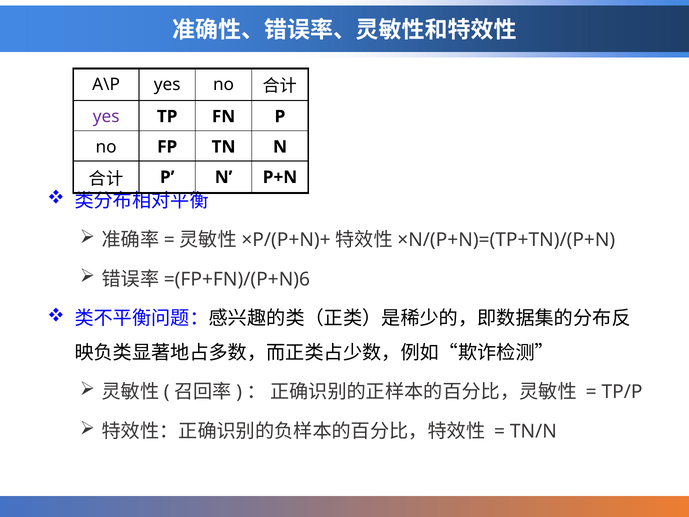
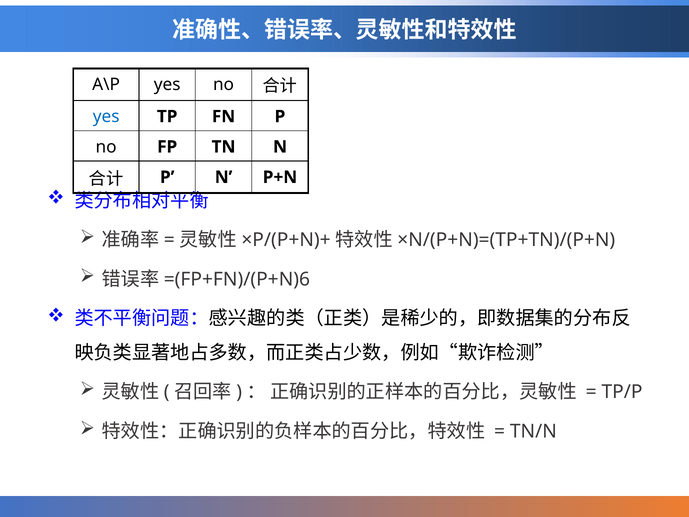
yes at (106, 116) colour: purple -> blue
